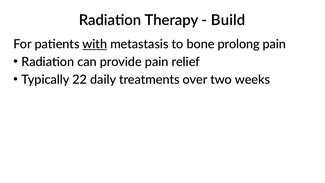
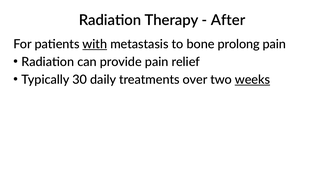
Build: Build -> After
22: 22 -> 30
weeks underline: none -> present
